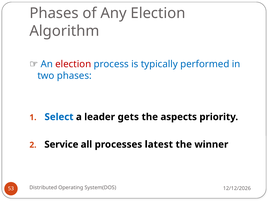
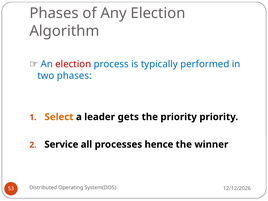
Select colour: blue -> orange
the aspects: aspects -> priority
latest: latest -> hence
